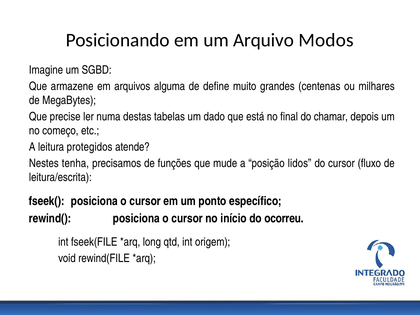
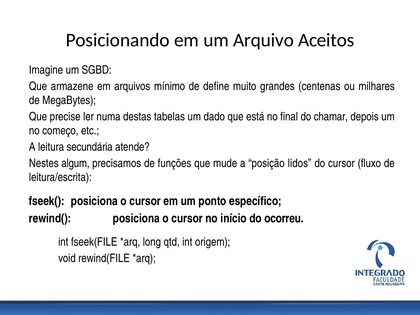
Modos: Modos -> Aceitos
alguma: alguma -> mínimo
protegidos: protegidos -> secundária
tenha: tenha -> algum
